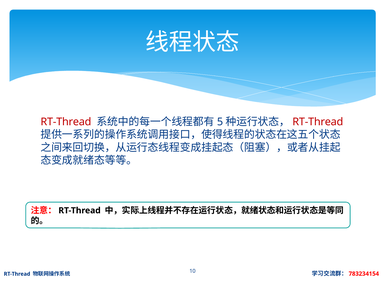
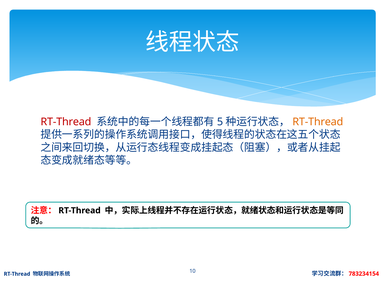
RT-Thread at (318, 122) colour: red -> orange
